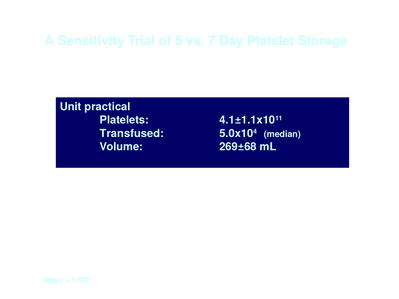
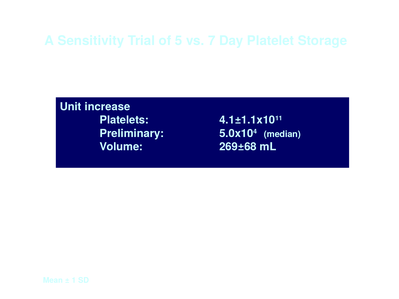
practical: practical -> increase
Transfused: Transfused -> Preliminary
